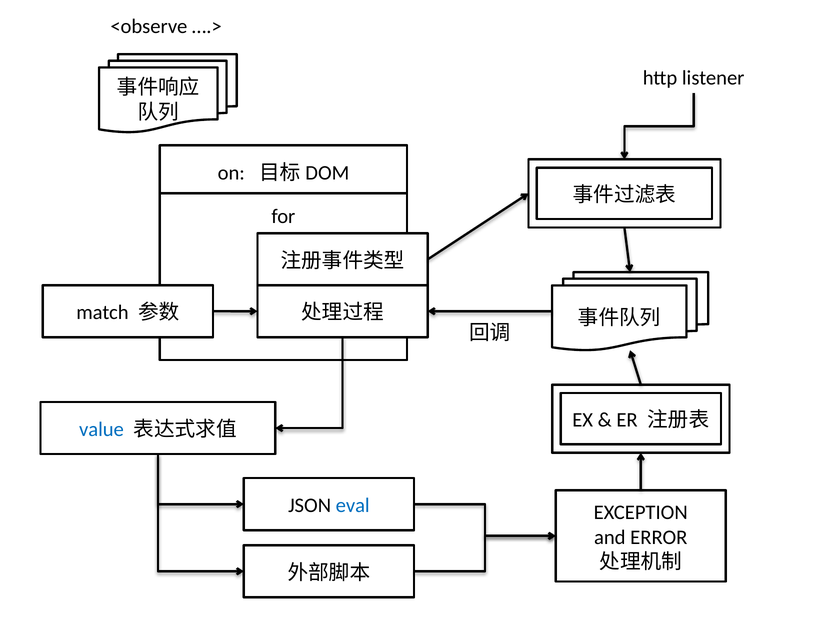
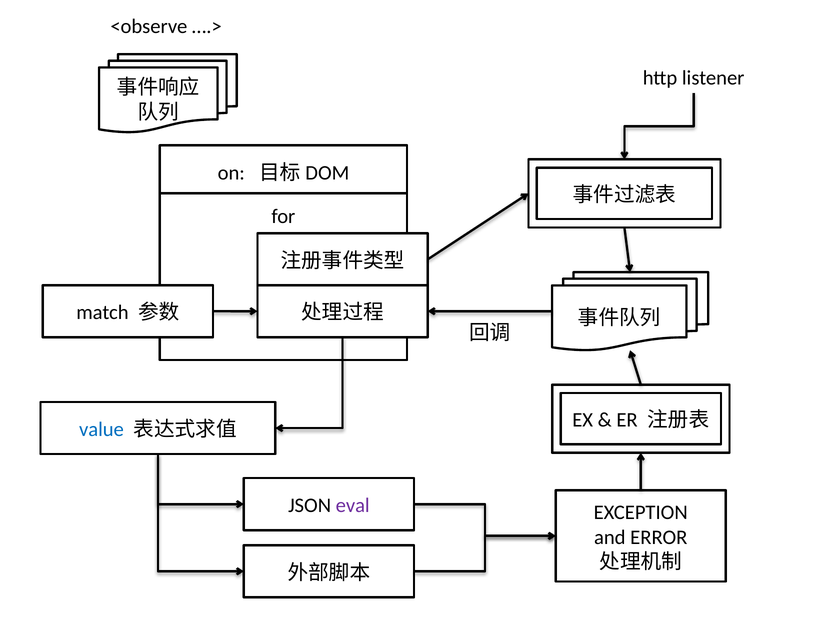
eval colour: blue -> purple
